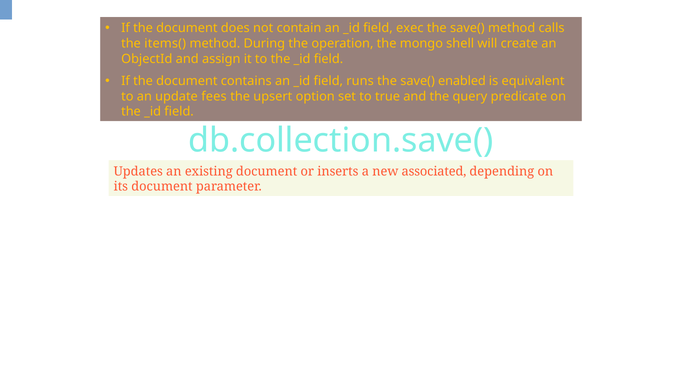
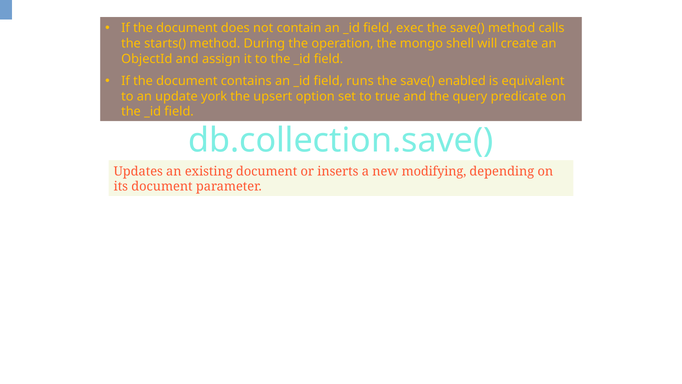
items(: items( -> starts(
fees: fees -> york
associated: associated -> modifying
